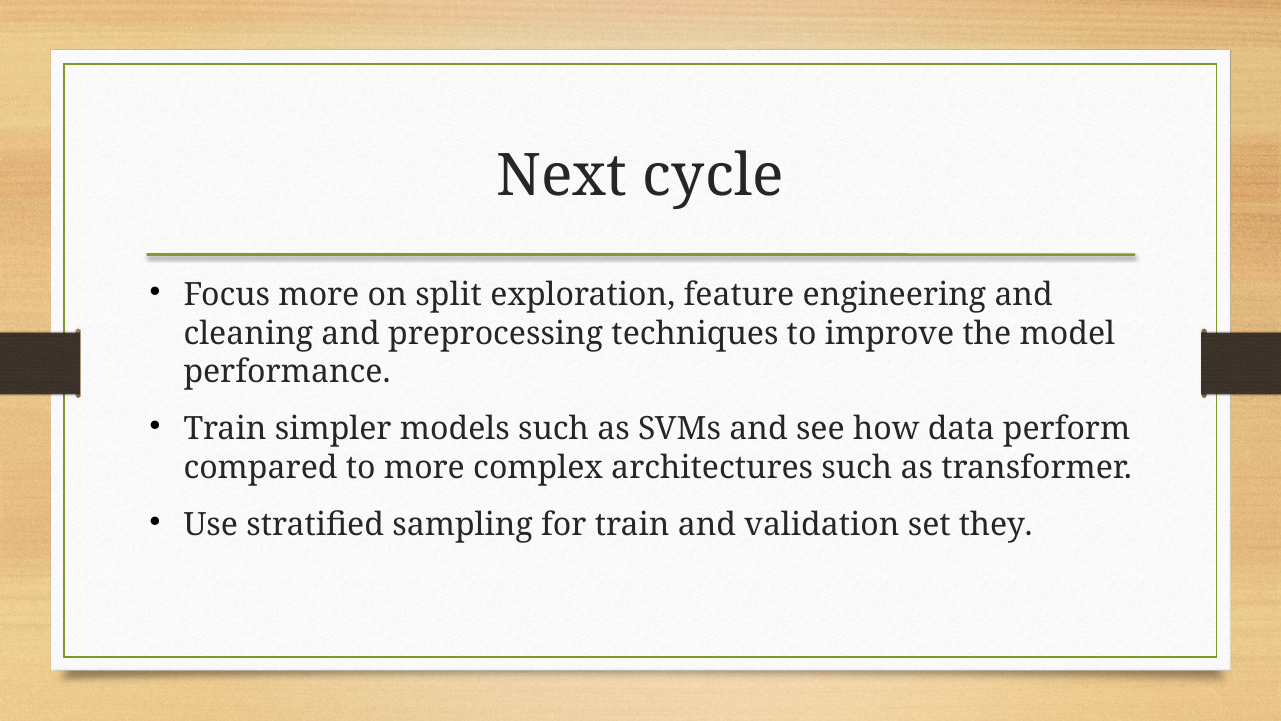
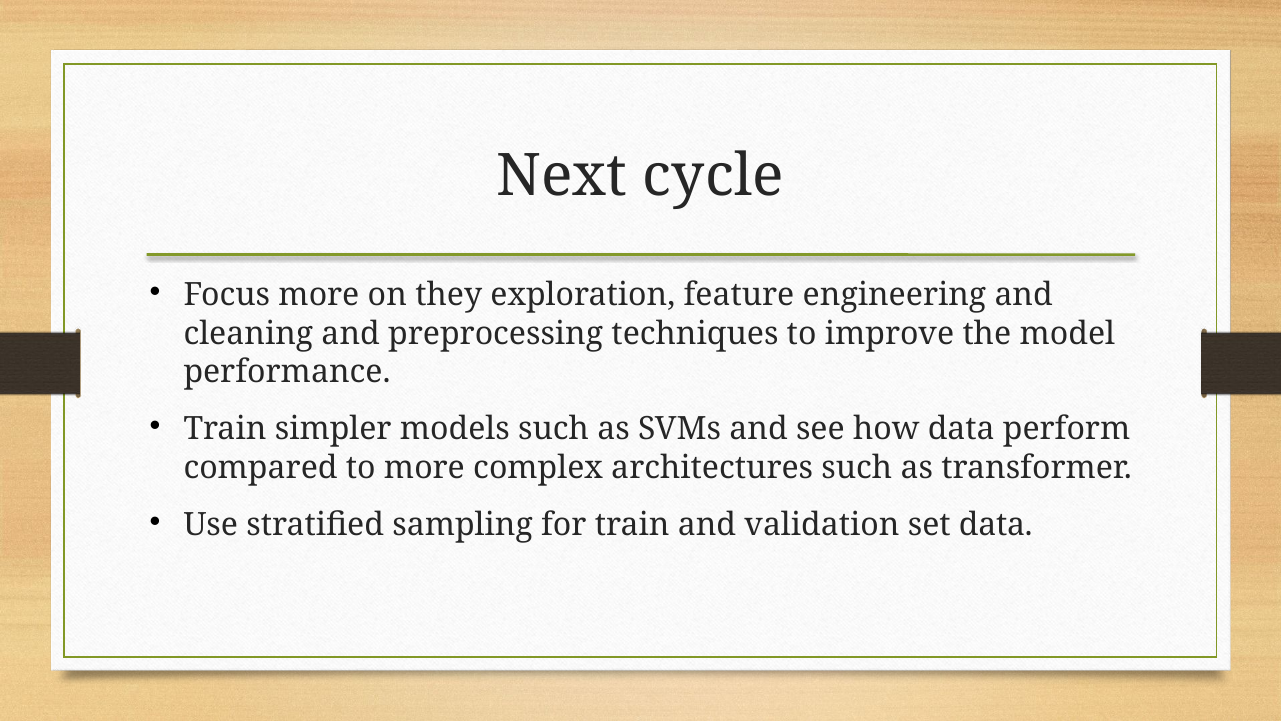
split: split -> they
set they: they -> data
